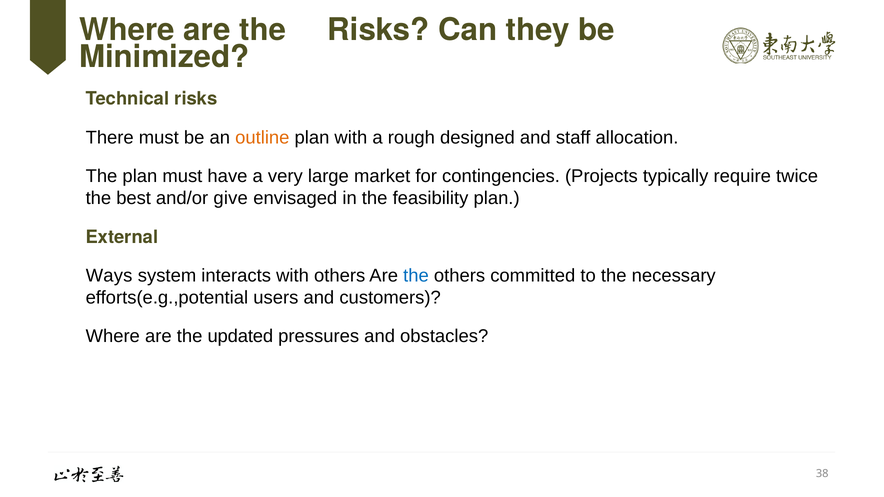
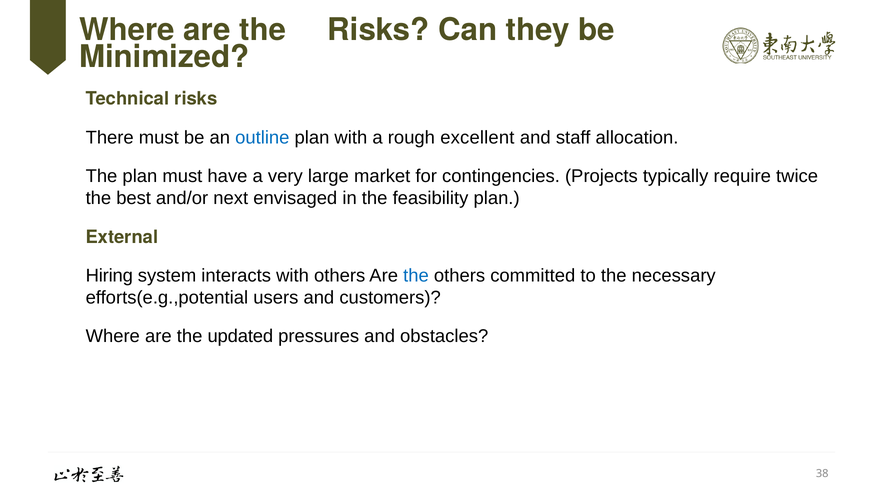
outline colour: orange -> blue
designed: designed -> excellent
give: give -> next
Ways: Ways -> Hiring
